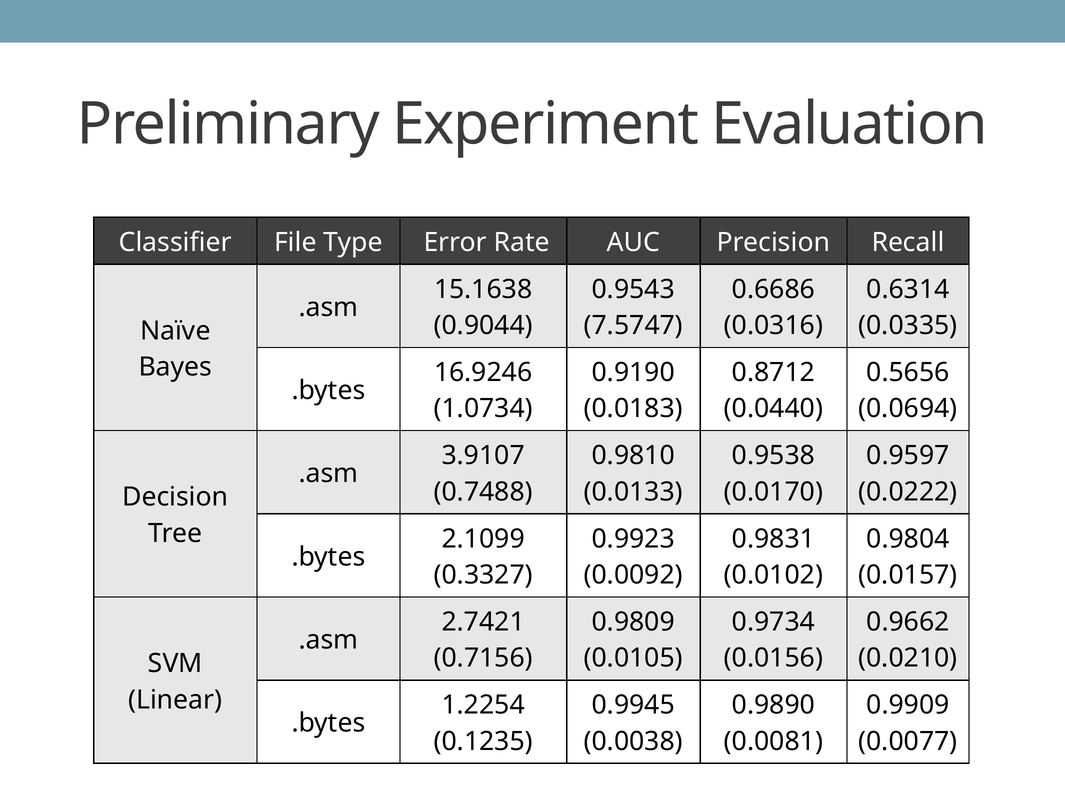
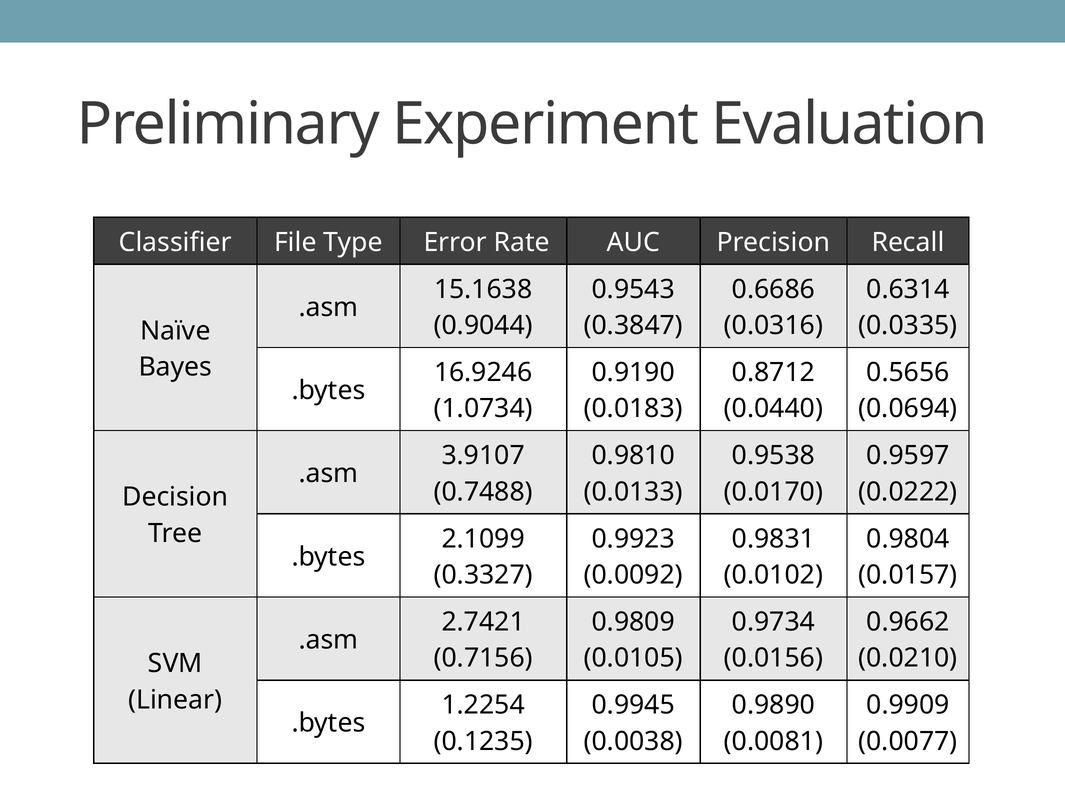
7.5747: 7.5747 -> 0.3847
